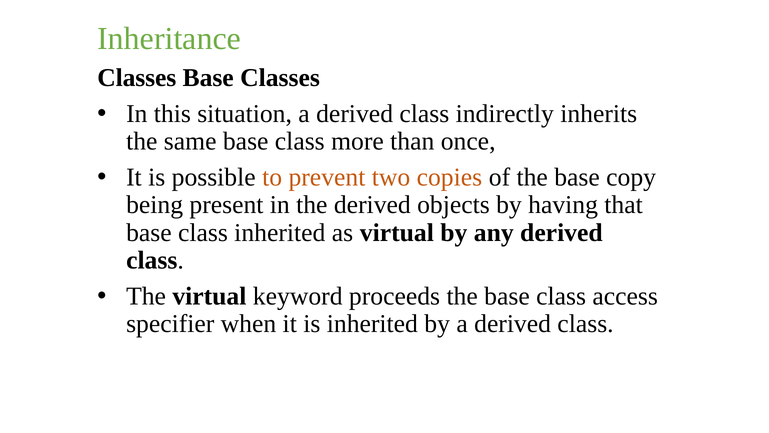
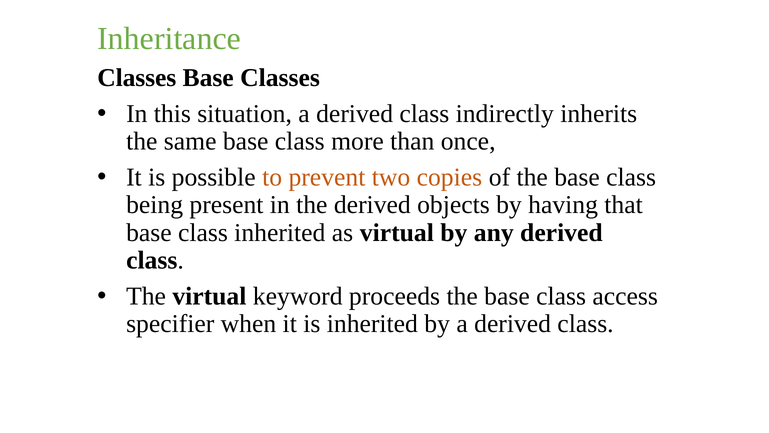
of the base copy: copy -> class
